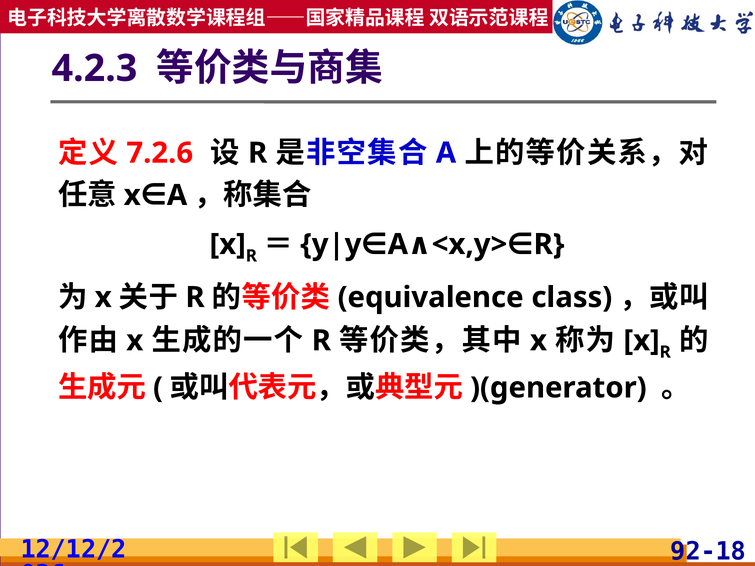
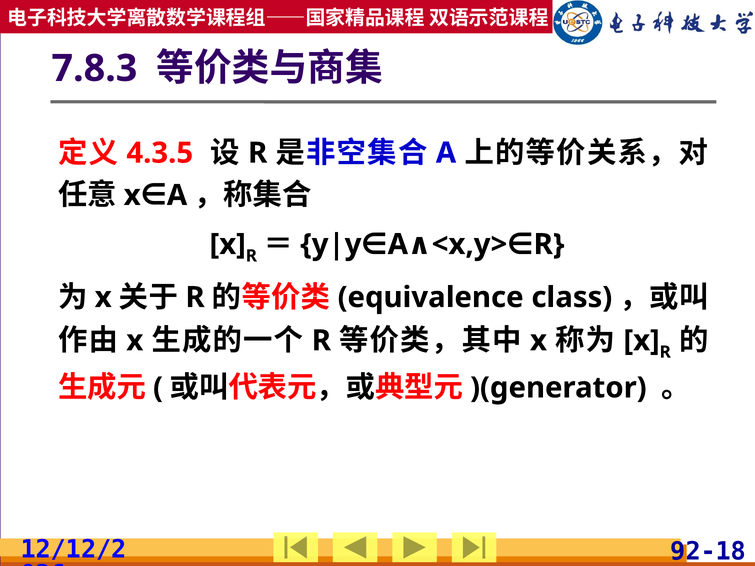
4.2.3: 4.2.3 -> 7.8.3
7.2.6: 7.2.6 -> 4.3.5
